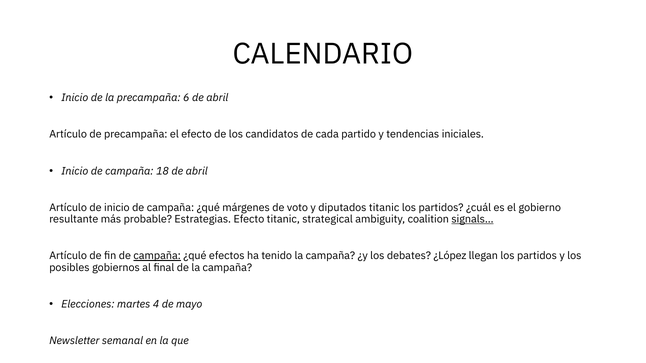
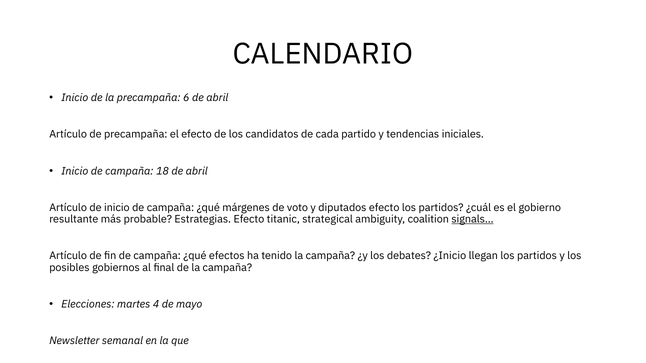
diputados titanic: titanic -> efecto
campaña at (157, 256) underline: present -> none
¿López: ¿López -> ¿Inicio
